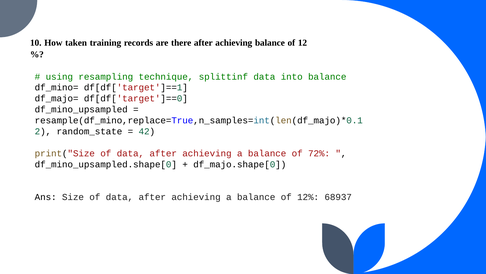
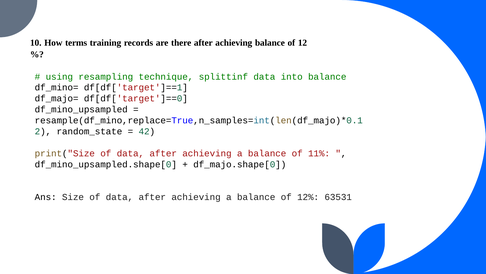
taken: taken -> terms
72%: 72% -> 11%
68937: 68937 -> 63531
